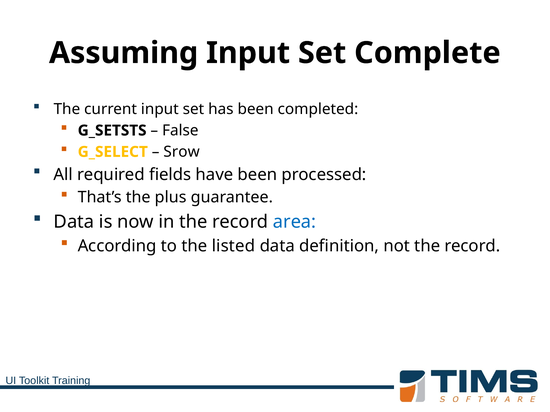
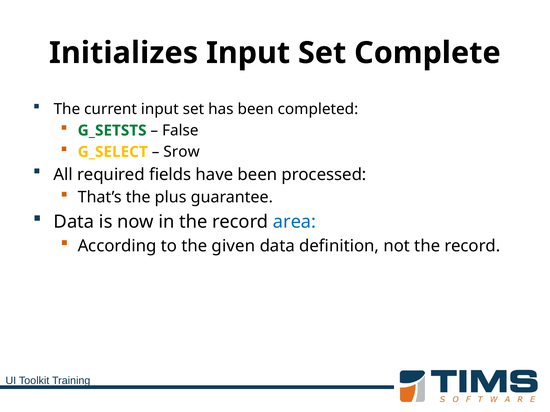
Assuming: Assuming -> Initializes
G_SETSTS colour: black -> green
listed: listed -> given
